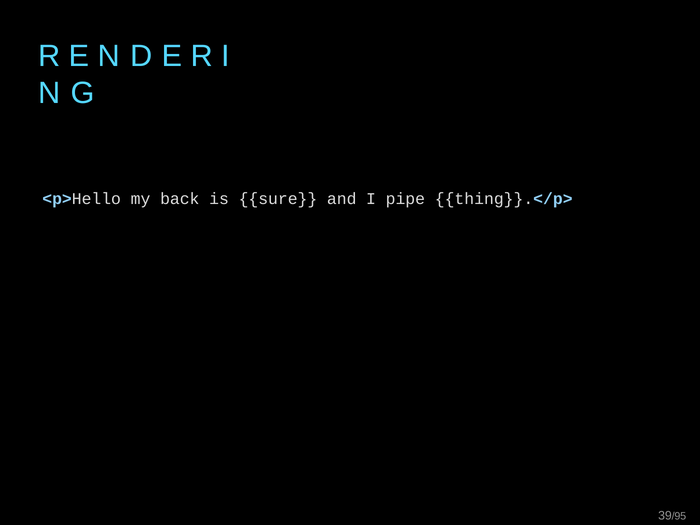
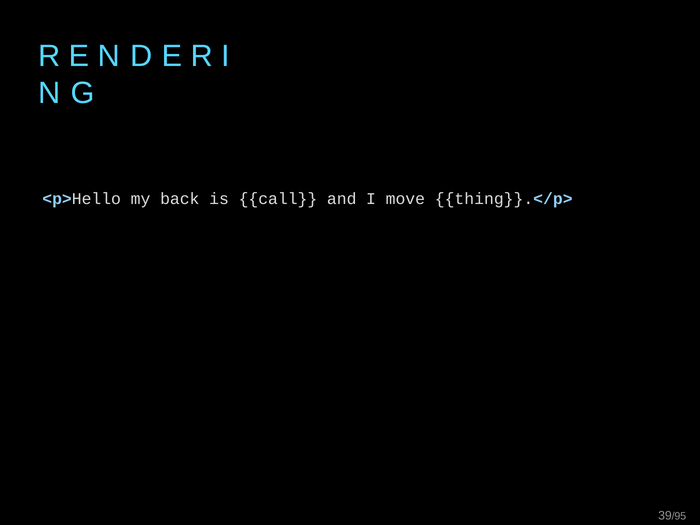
sure: sure -> call
pipe: pipe -> move
